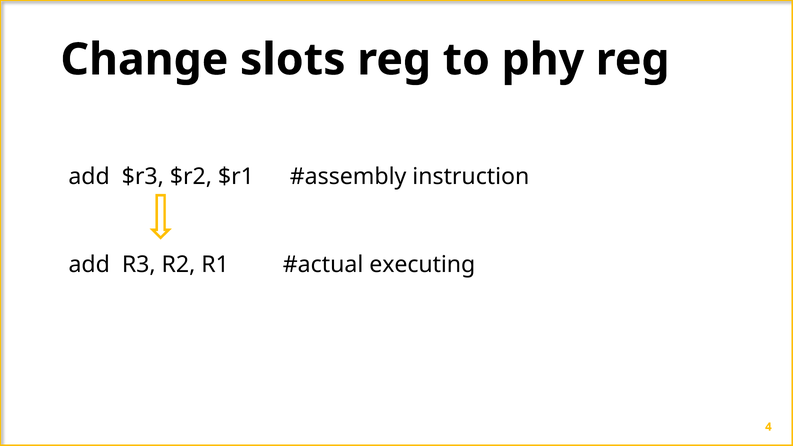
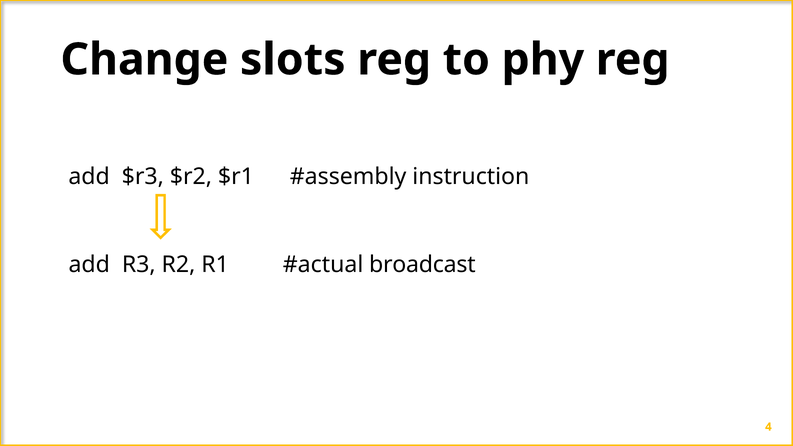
executing: executing -> broadcast
